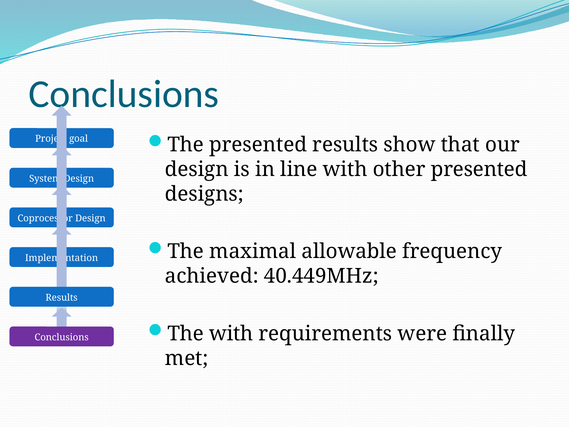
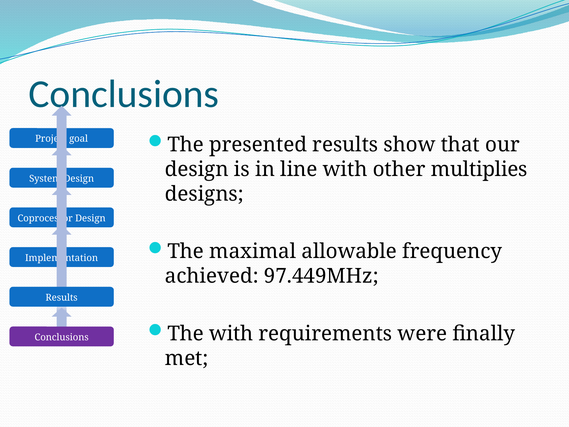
other presented: presented -> multiplies
40.449MHz: 40.449MHz -> 97.449MHz
